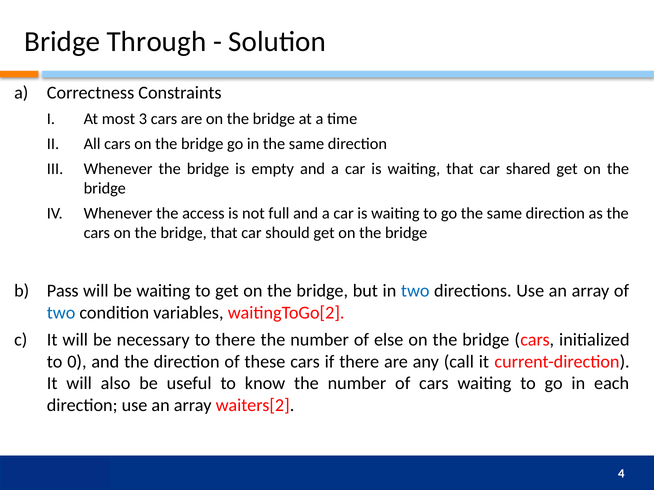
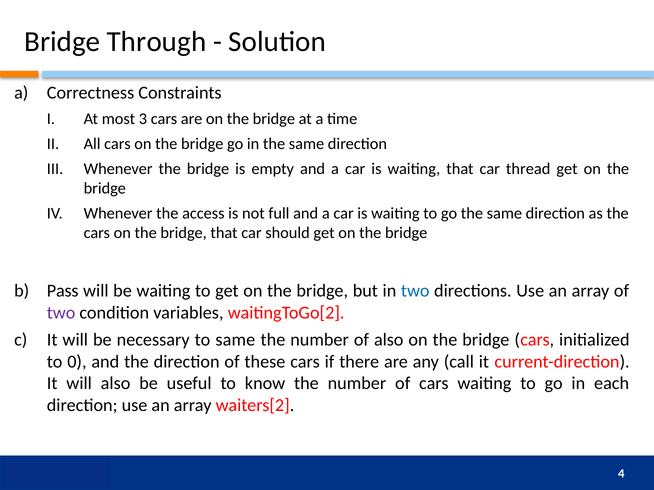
shared: shared -> thread
two at (61, 313) colour: blue -> purple
to there: there -> same
of else: else -> also
